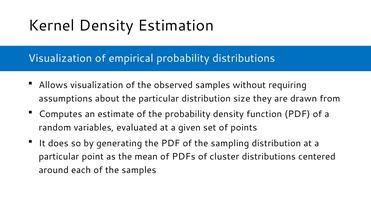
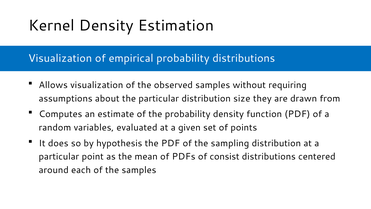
generating: generating -> hypothesis
cluster: cluster -> consist
